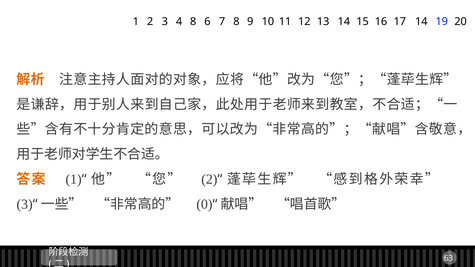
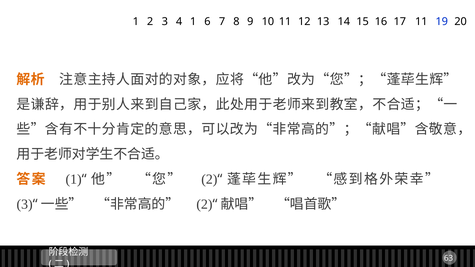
4 8: 8 -> 1
17 14: 14 -> 11
0 at (204, 204): 0 -> 2
